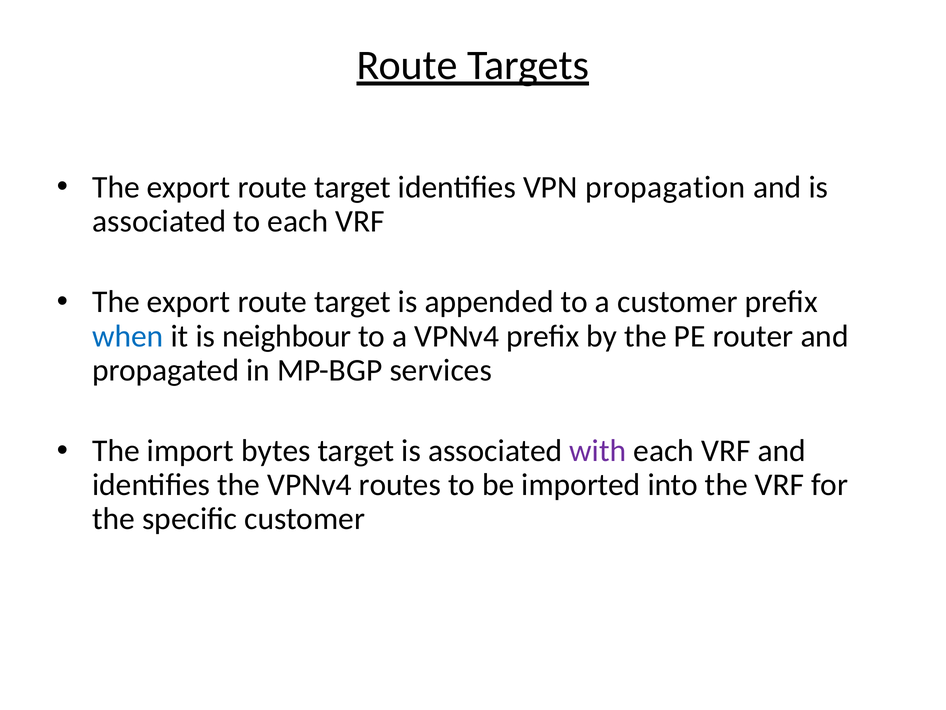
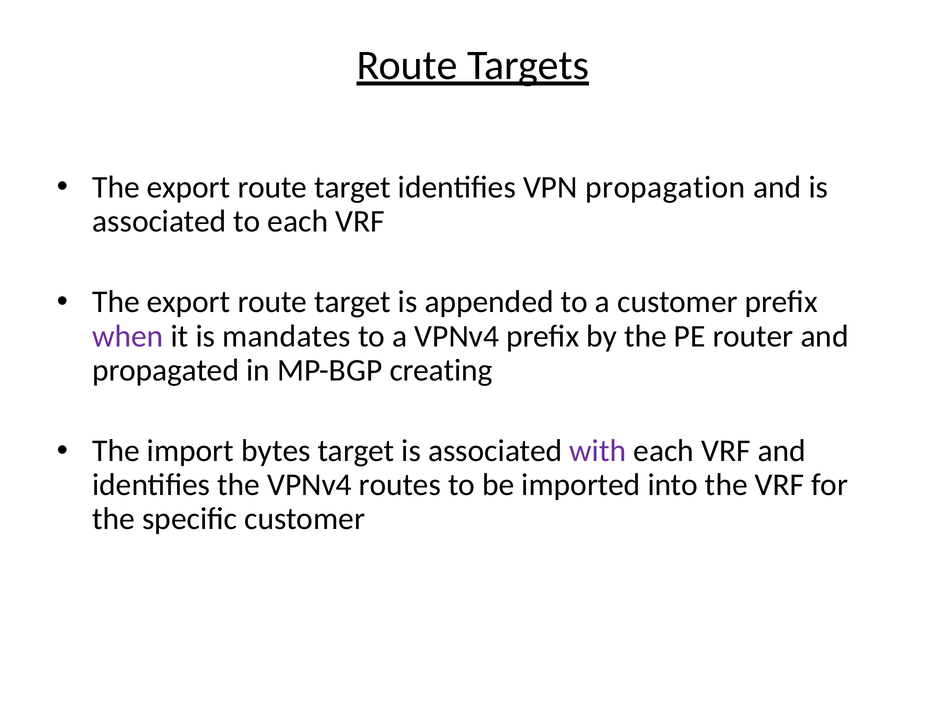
when colour: blue -> purple
neighbour: neighbour -> mandates
services: services -> creating
